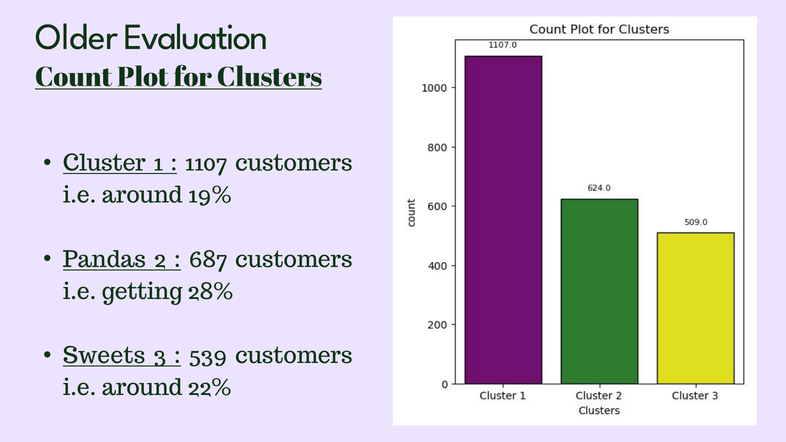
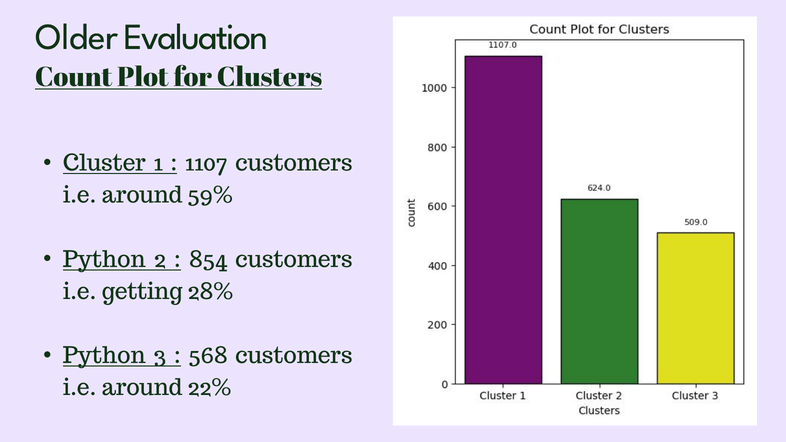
19%: 19% -> 59%
Pandas at (104, 260): Pandas -> Python
687: 687 -> 854
Sweets at (104, 356): Sweets -> Python
539: 539 -> 568
